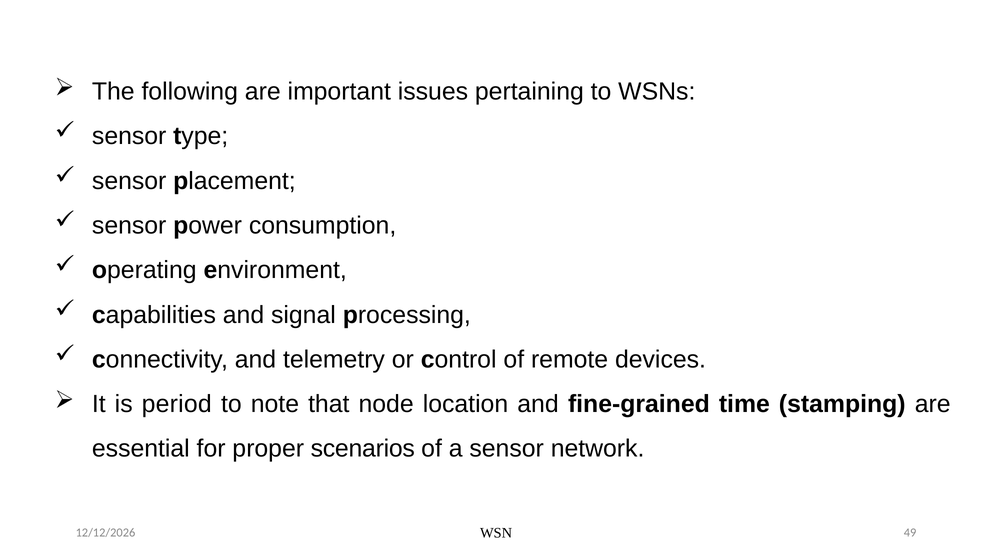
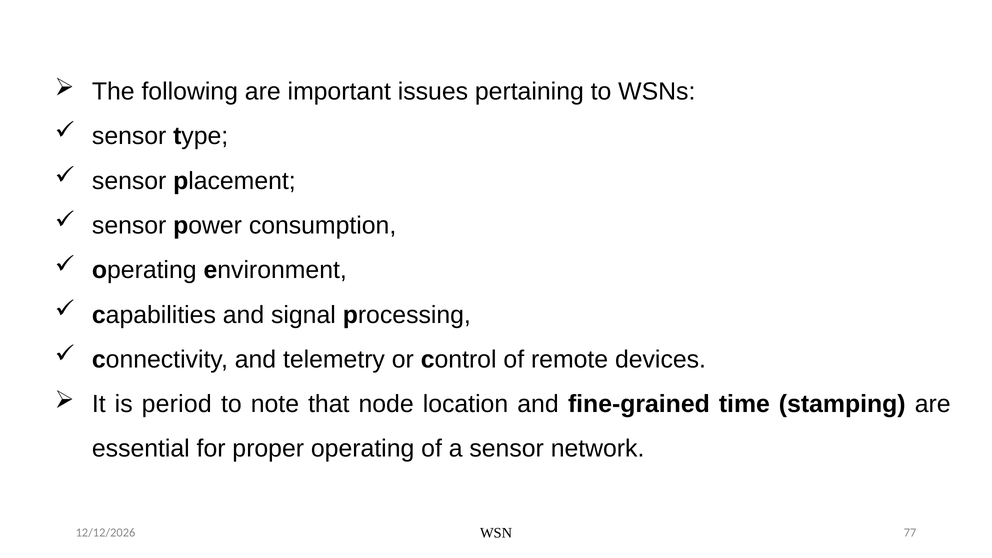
proper scenarios: scenarios -> operating
49: 49 -> 77
